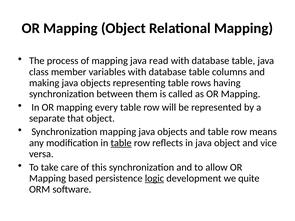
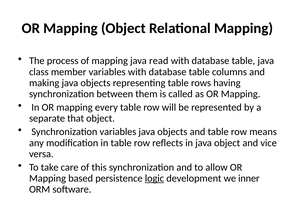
Synchronization mapping: mapping -> variables
table at (121, 143) underline: present -> none
quite: quite -> inner
